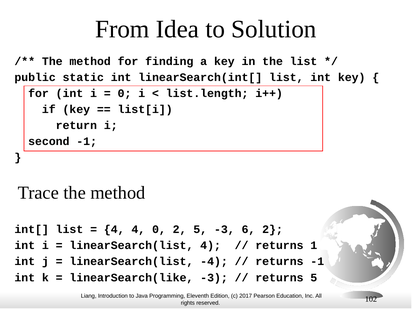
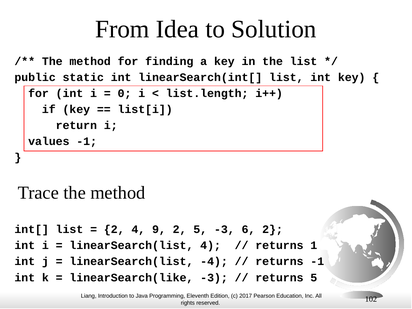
second: second -> values
4 at (114, 229): 4 -> 2
4 0: 0 -> 9
